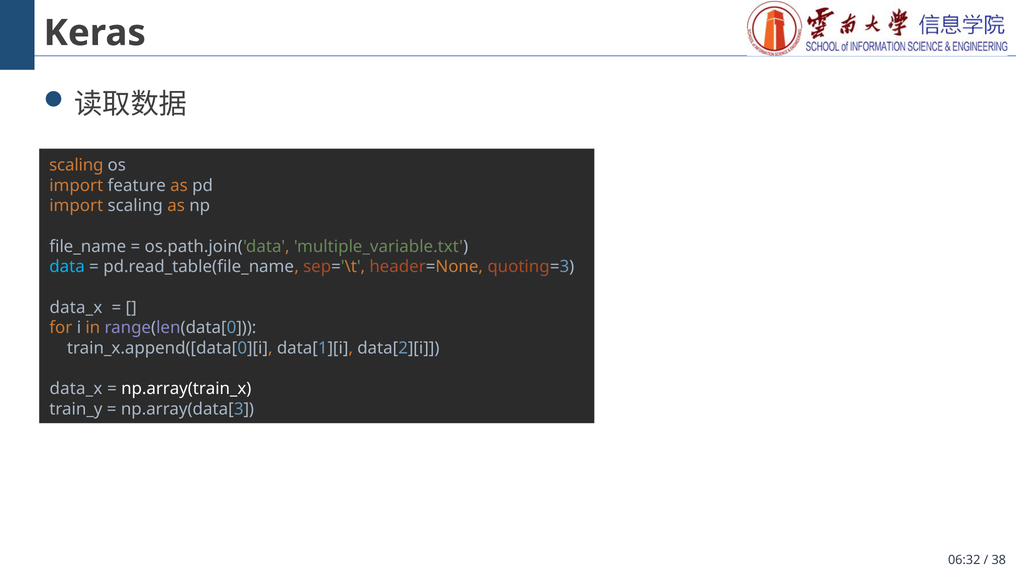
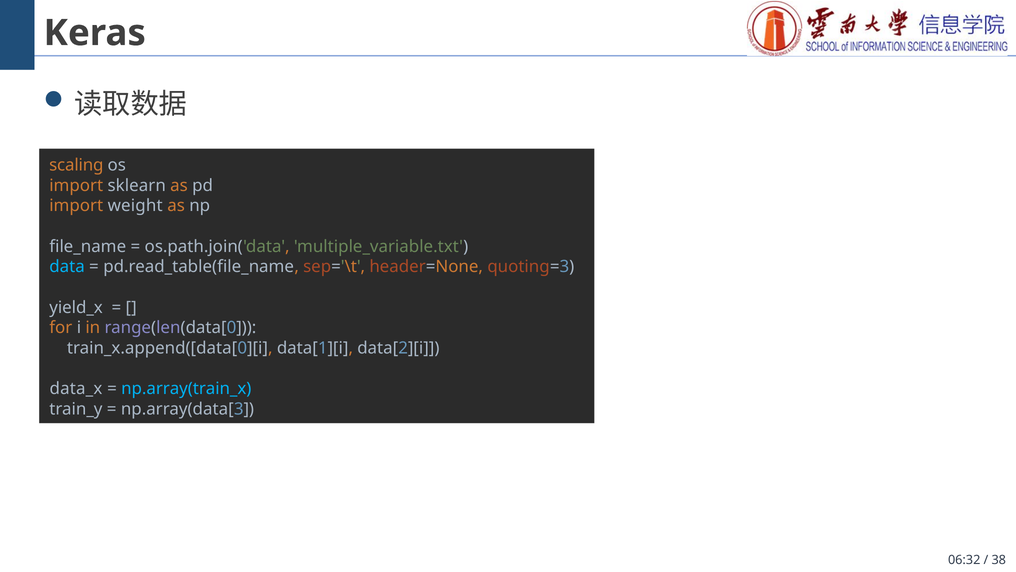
feature: feature -> sklearn
import scaling: scaling -> weight
data_x at (76, 307): data_x -> yield_x
np.array(train_x colour: white -> light blue
